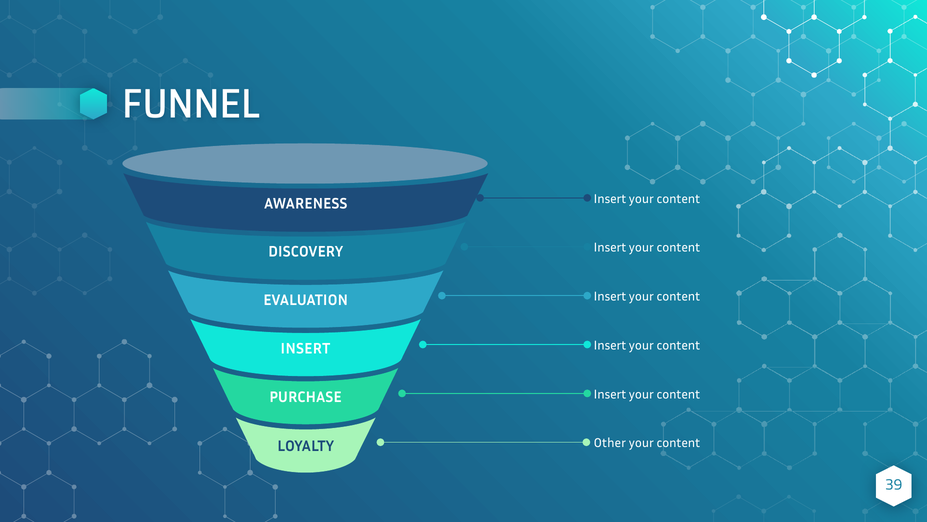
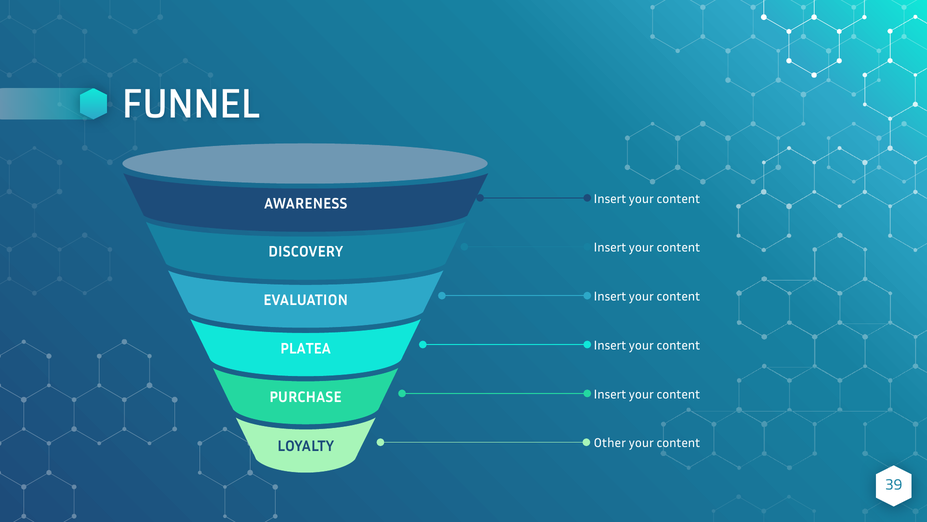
INSERT at (305, 348): INSERT -> PLATEA
